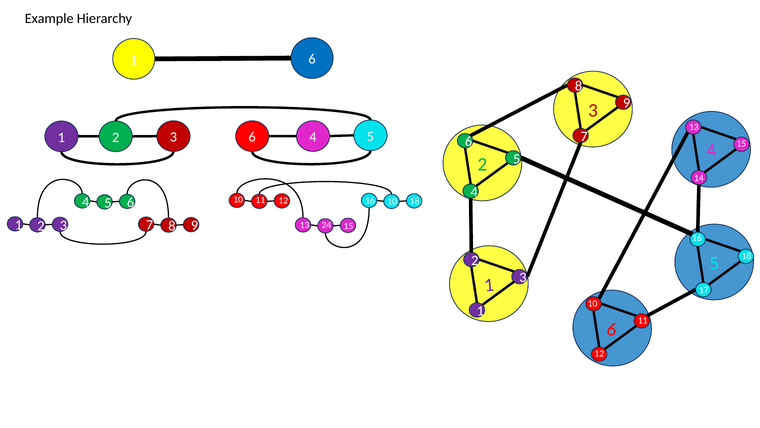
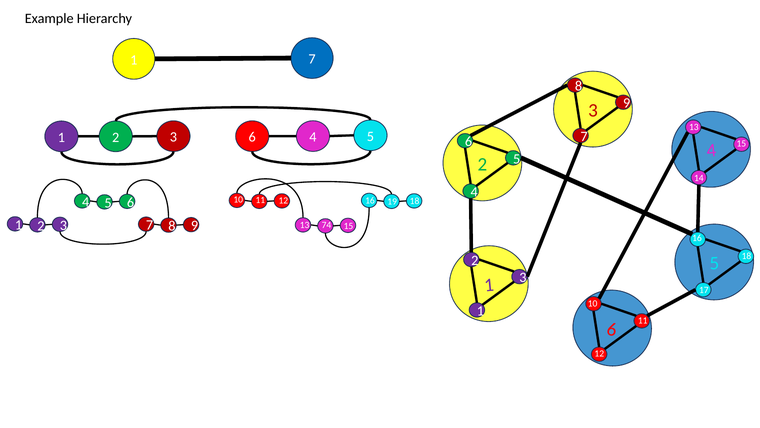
6 at (312, 59): 6 -> 7
16 10: 10 -> 19
24: 24 -> 74
